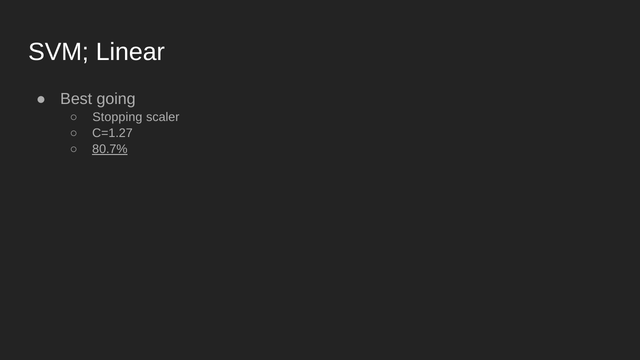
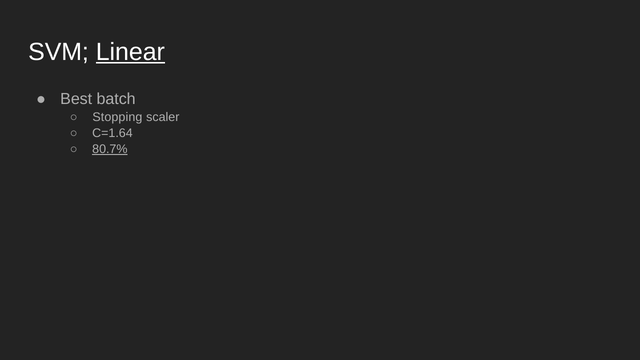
Linear underline: none -> present
going: going -> batch
C=1.27: C=1.27 -> C=1.64
